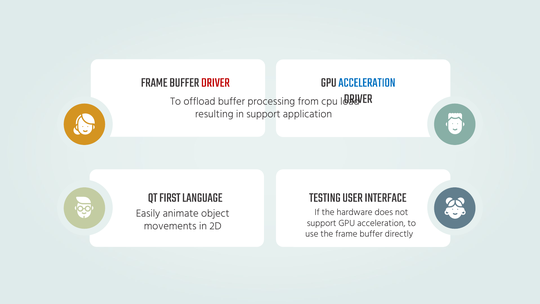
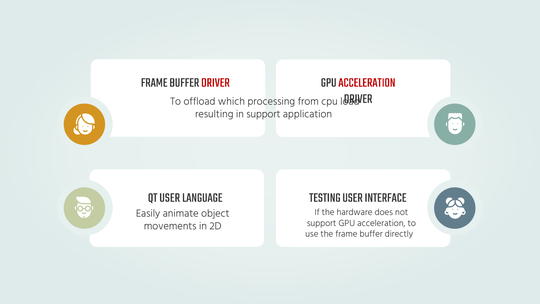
ACCELERATION at (367, 82) colour: blue -> red
offload buffer: buffer -> which
QT FIRST: FIRST -> USER
